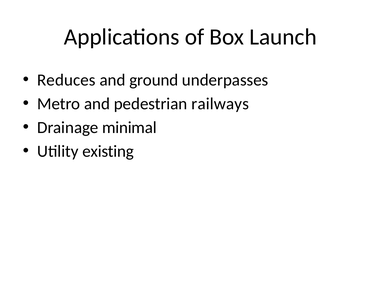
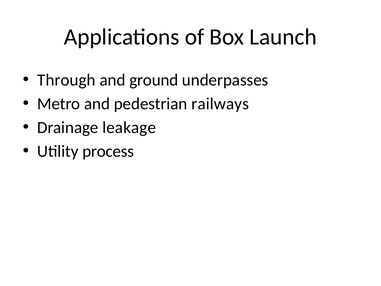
Reduces: Reduces -> Through
minimal: minimal -> leakage
existing: existing -> process
